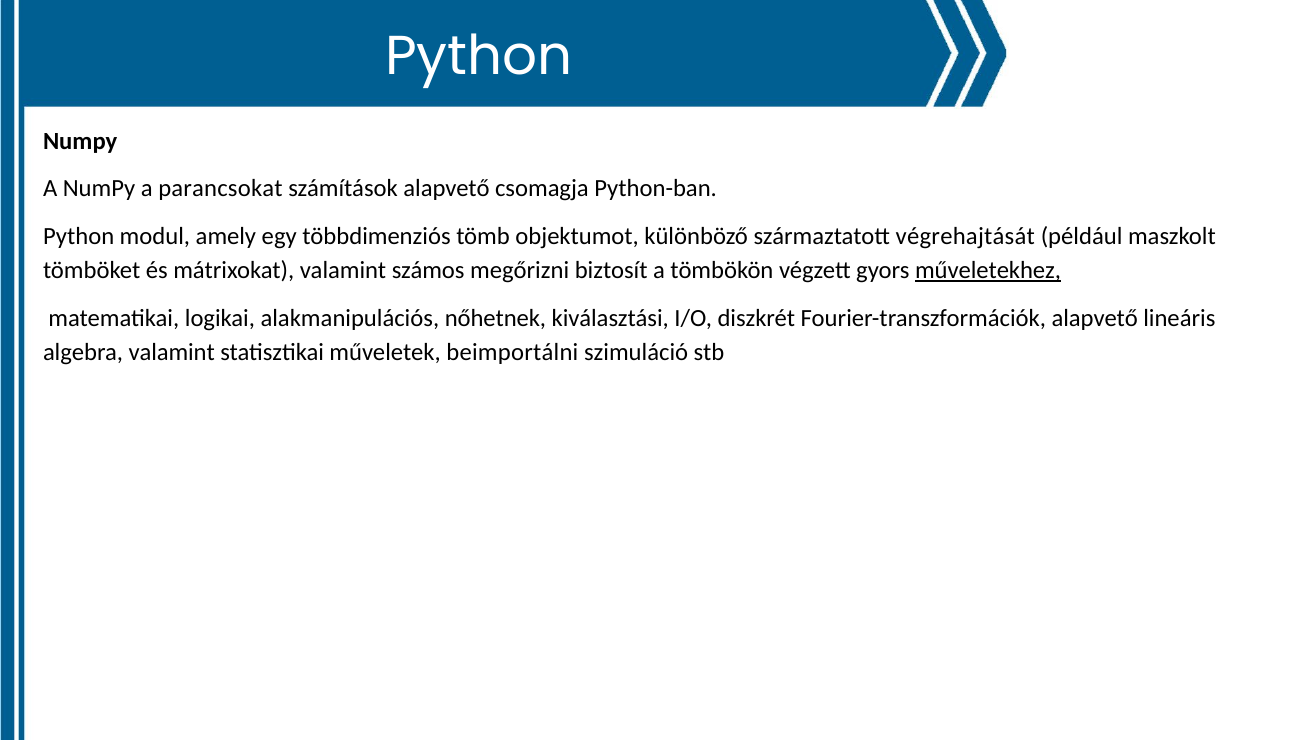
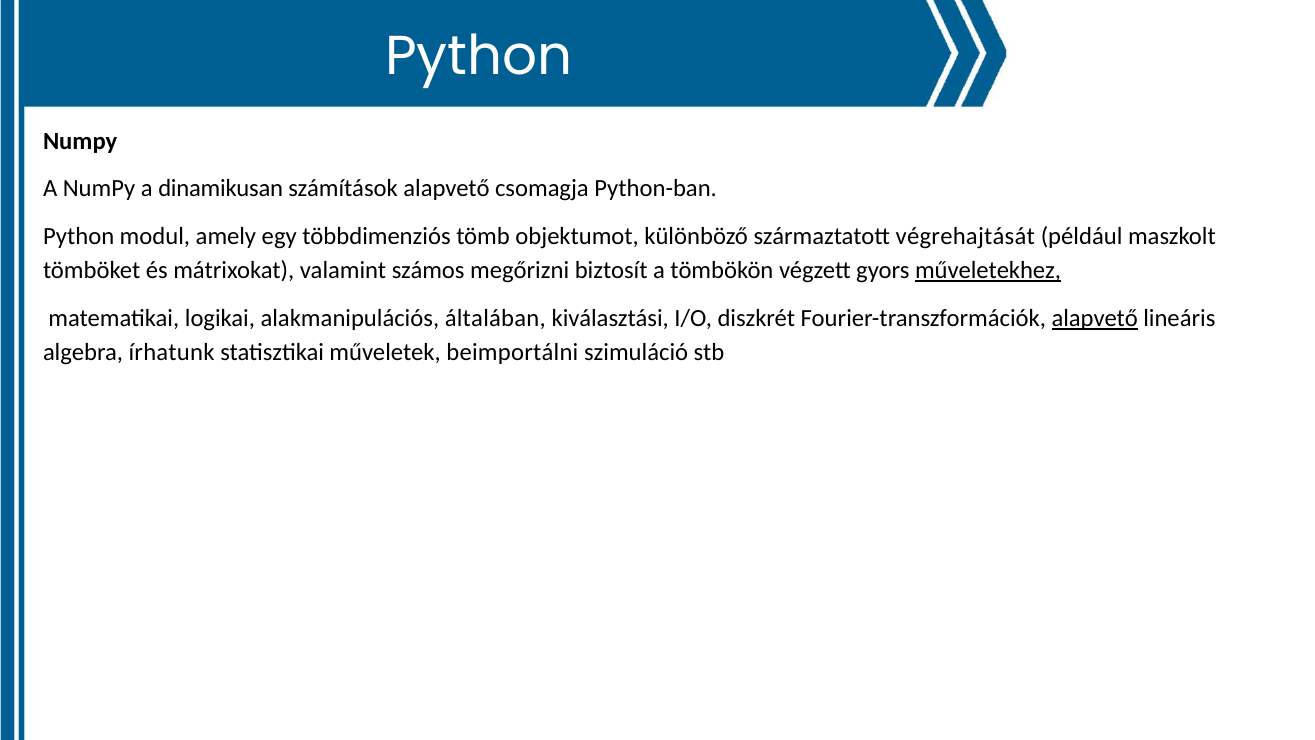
parancsokat: parancsokat -> dinamikusan
nőhetnek: nőhetnek -> általában
alapvető at (1095, 318) underline: none -> present
algebra valamint: valamint -> írhatunk
